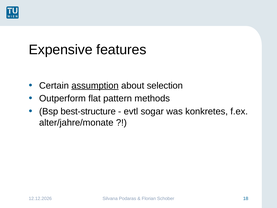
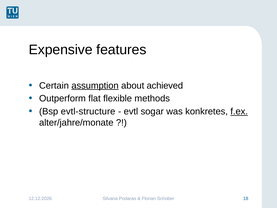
selection: selection -> achieved
pattern: pattern -> flexible
best-structure: best-structure -> evtl-structure
f.ex underline: none -> present
